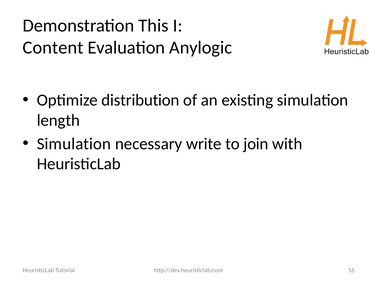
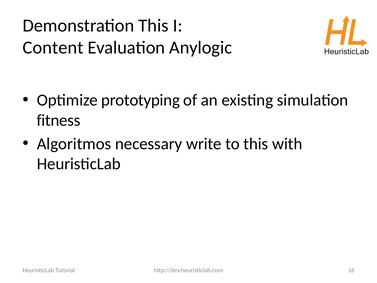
distribution: distribution -> prototyping
length: length -> fitness
Simulation at (74, 144): Simulation -> Algoritmos
to join: join -> this
